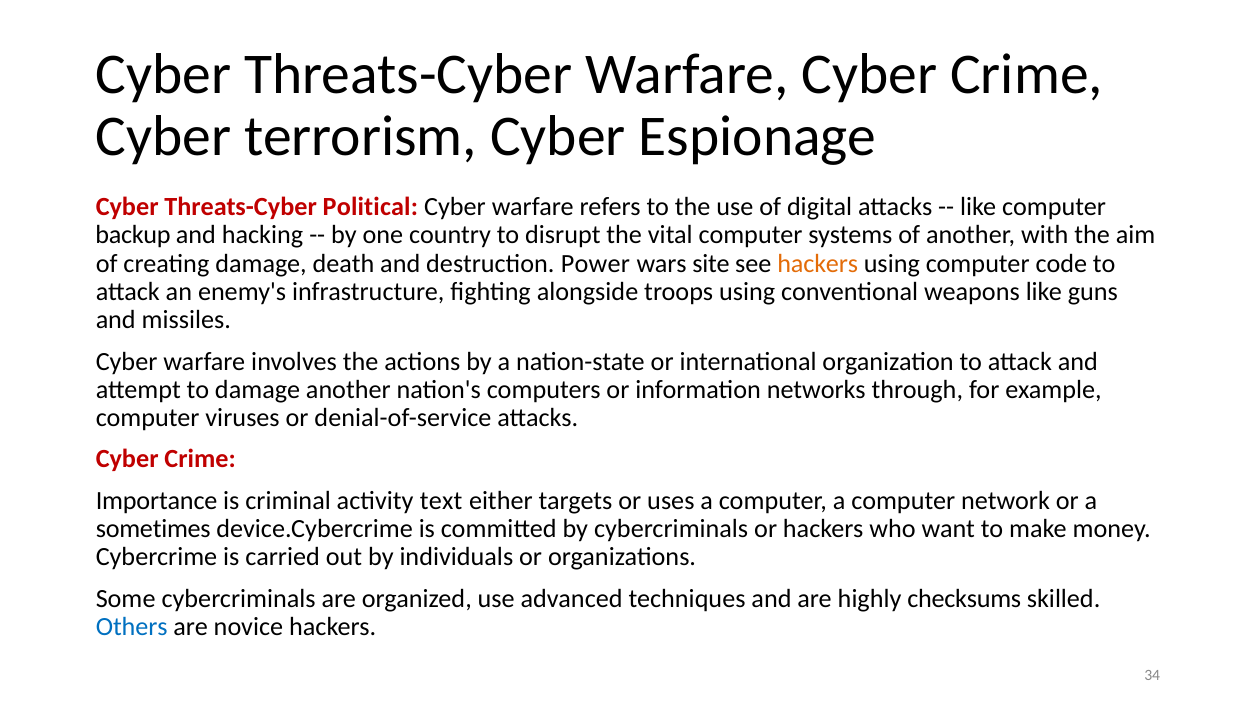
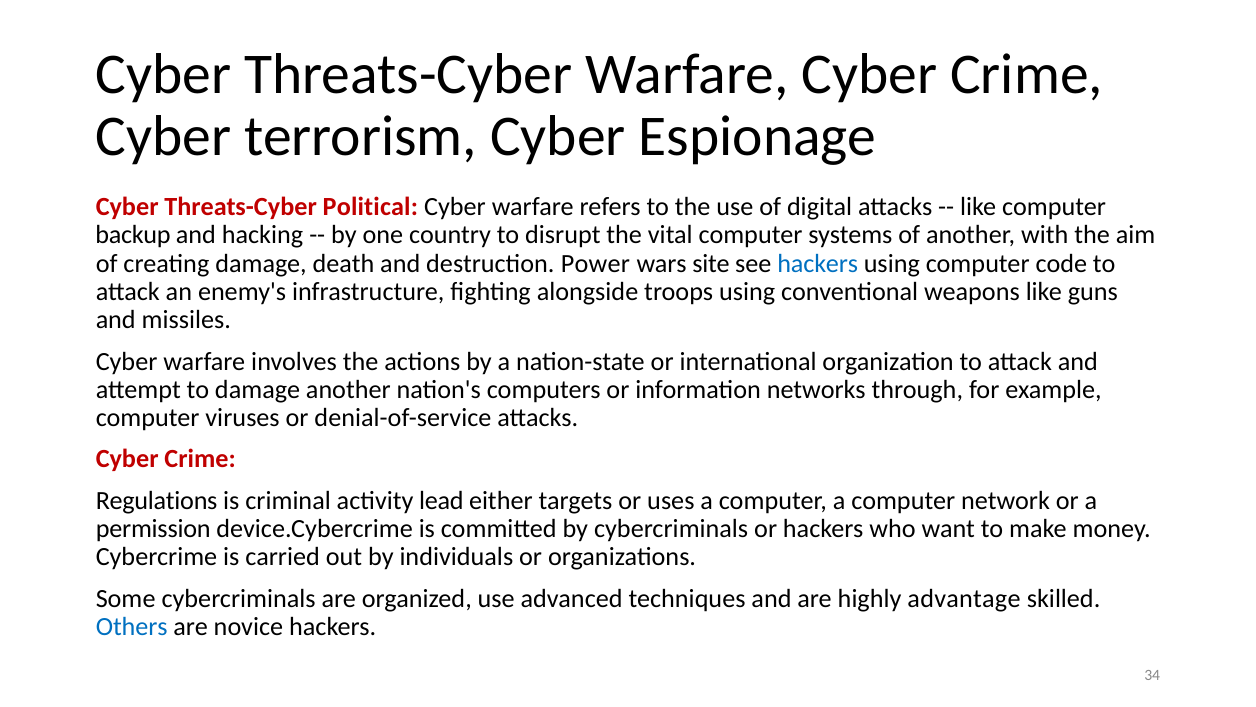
hackers at (818, 263) colour: orange -> blue
Importance: Importance -> Regulations
text: text -> lead
sometimes: sometimes -> permission
checksums: checksums -> advantage
